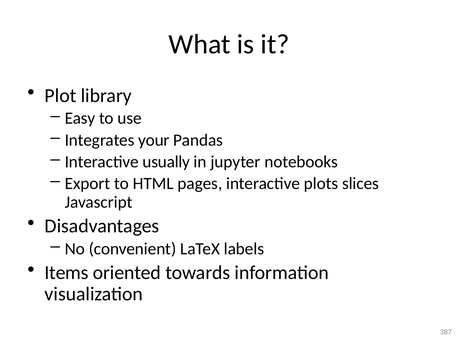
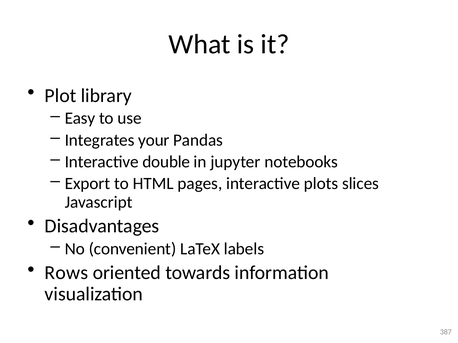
usually: usually -> double
Items: Items -> Rows
